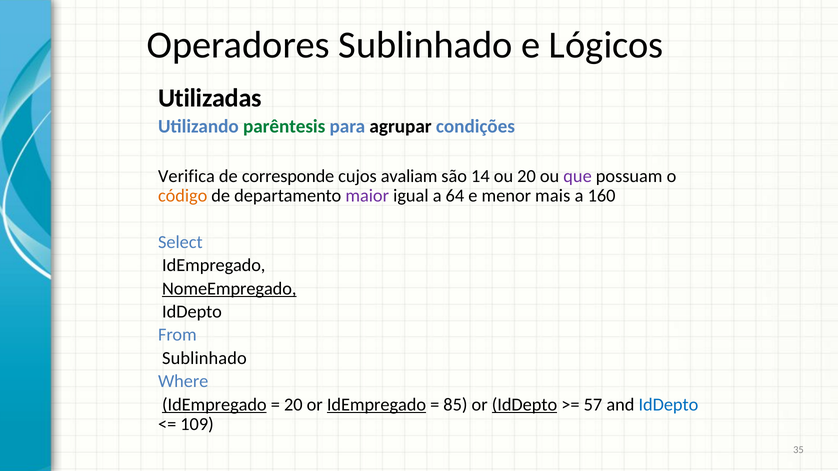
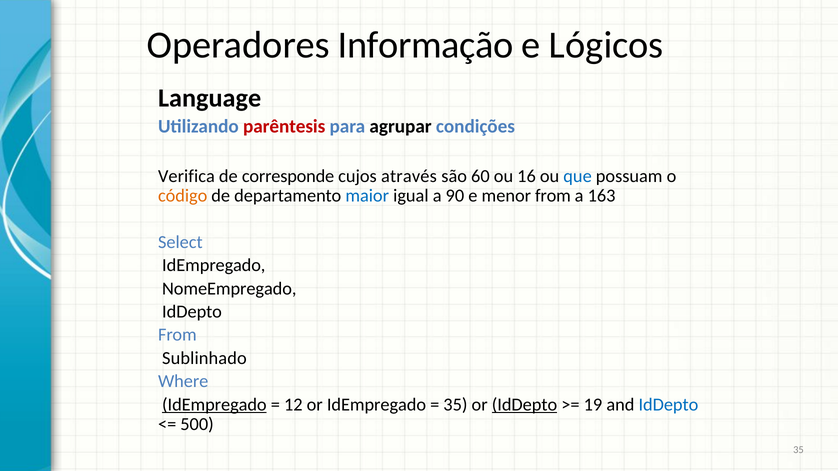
Operadores Sublinhado: Sublinhado -> Informação
Utilizadas: Utilizadas -> Language
parêntesis colour: green -> red
avaliam: avaliam -> através
14: 14 -> 60
ou 20: 20 -> 16
que colour: purple -> blue
maior colour: purple -> blue
64: 64 -> 90
menor mais: mais -> from
160: 160 -> 163
NomeEmpregado underline: present -> none
20 at (293, 405): 20 -> 12
IdEmpregado at (376, 405) underline: present -> none
85 at (455, 405): 85 -> 35
57: 57 -> 19
109: 109 -> 500
